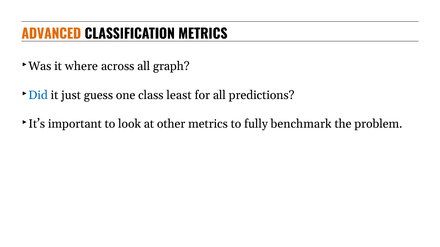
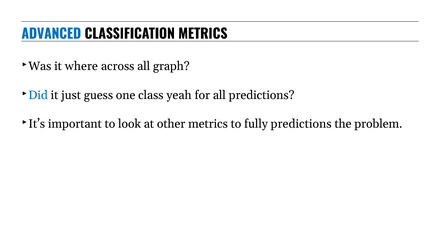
ADVANCED colour: orange -> blue
least: least -> yeah
fully benchmark: benchmark -> predictions
